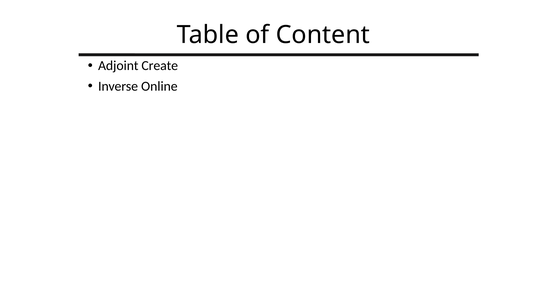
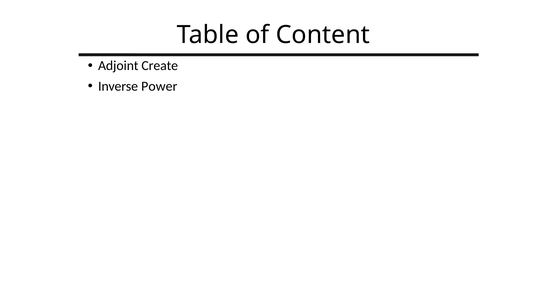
Online: Online -> Power
